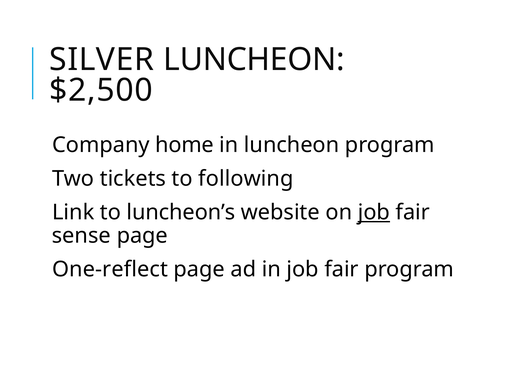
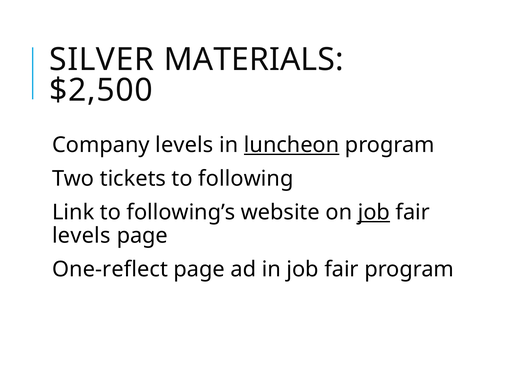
SILVER LUNCHEON: LUNCHEON -> MATERIALS
Company home: home -> levels
luncheon at (292, 145) underline: none -> present
luncheon’s: luncheon’s -> following’s
sense at (81, 236): sense -> levels
